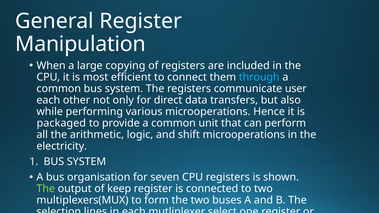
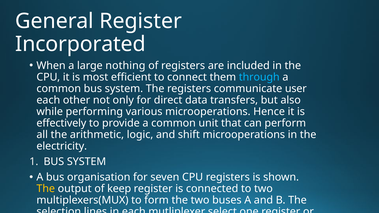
Manipulation: Manipulation -> Incorporated
copying: copying -> nothing
packaged: packaged -> effectively
The at (46, 189) colour: light green -> yellow
